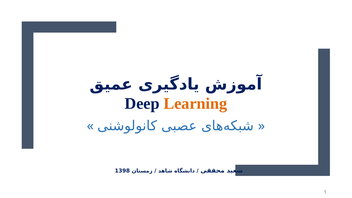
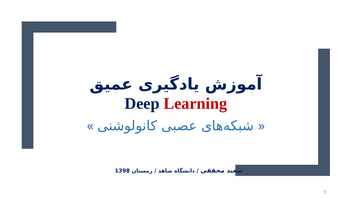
Learning colour: orange -> red
